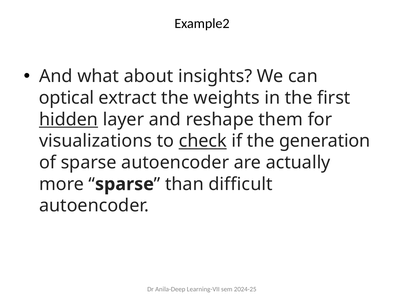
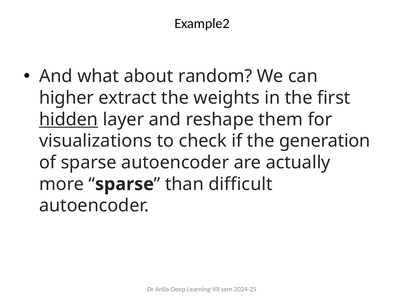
insights: insights -> random
optical: optical -> higher
check underline: present -> none
